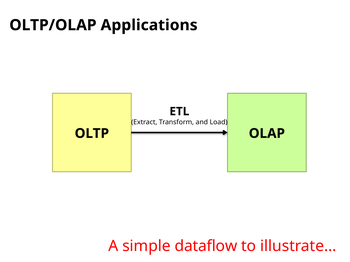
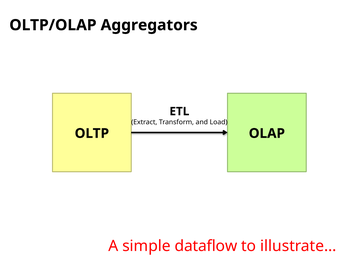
Applications: Applications -> Aggregators
